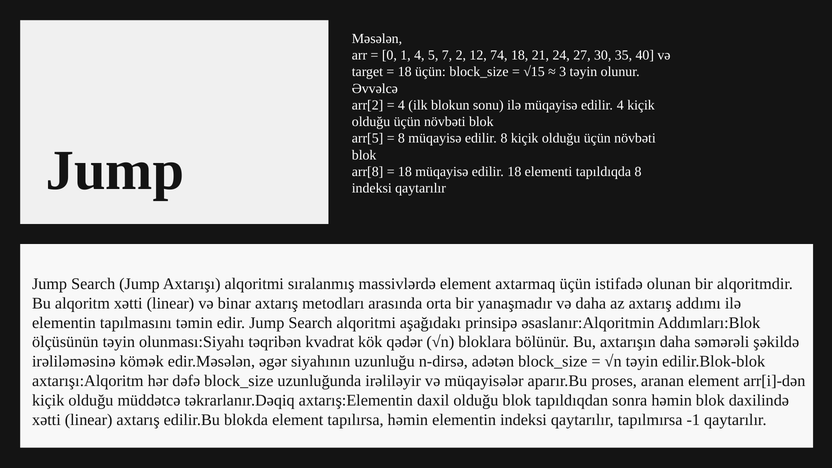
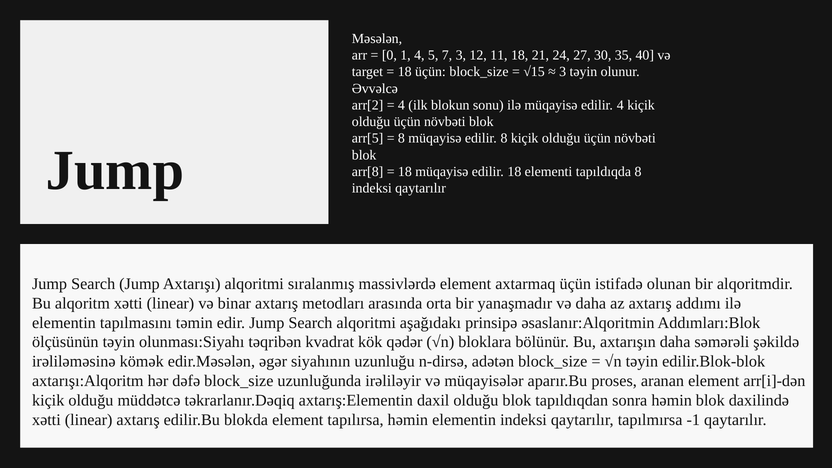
7 2: 2 -> 3
74: 74 -> 11
